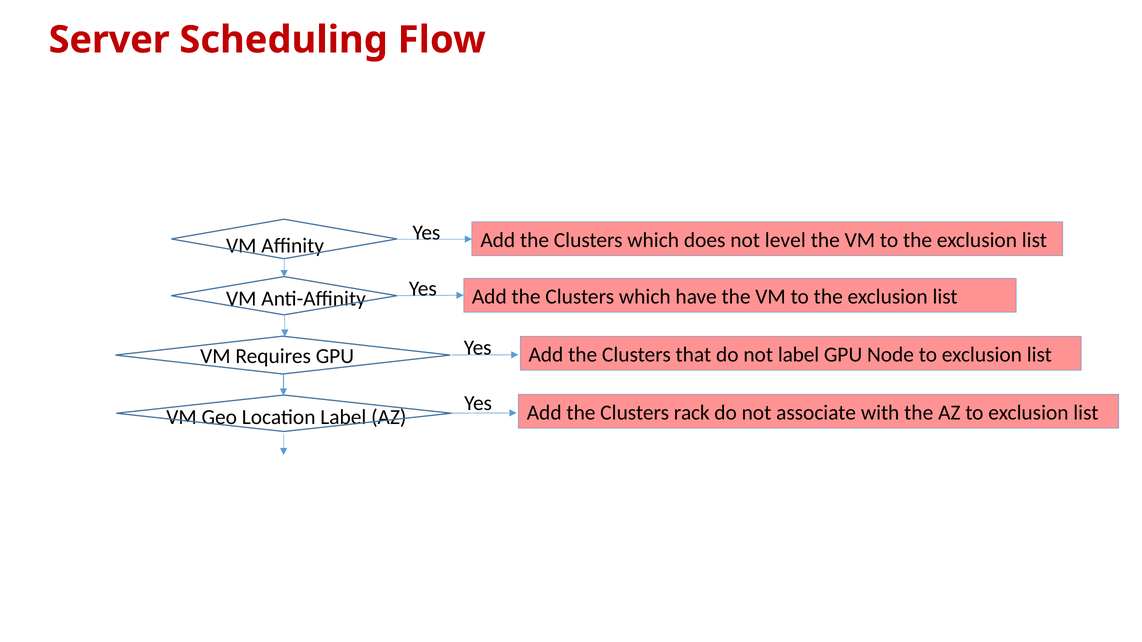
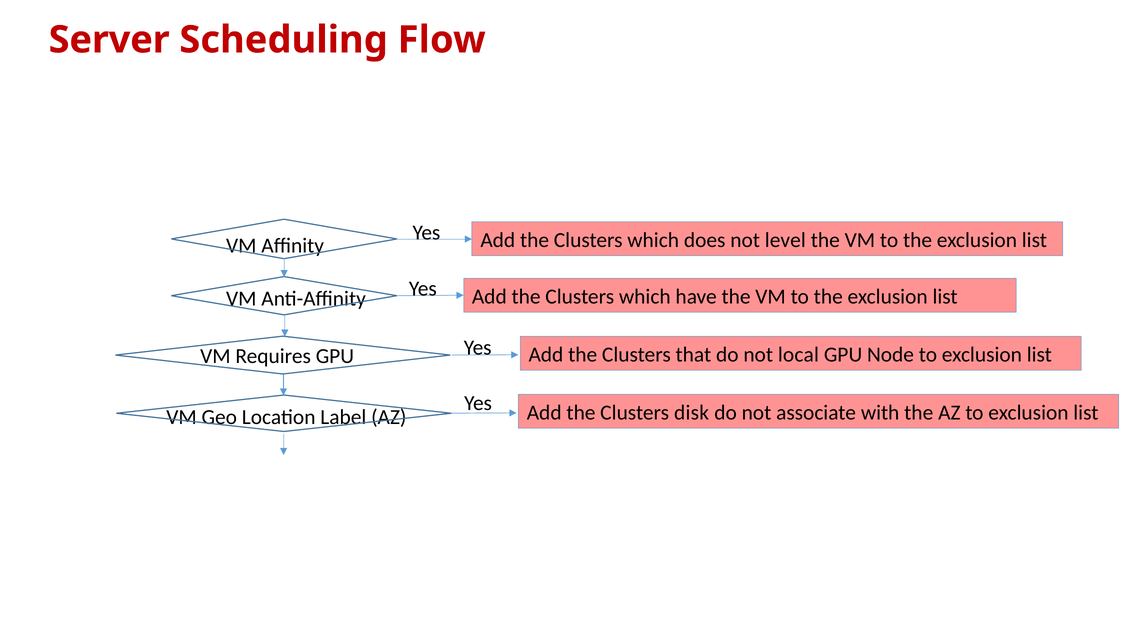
not label: label -> local
rack: rack -> disk
